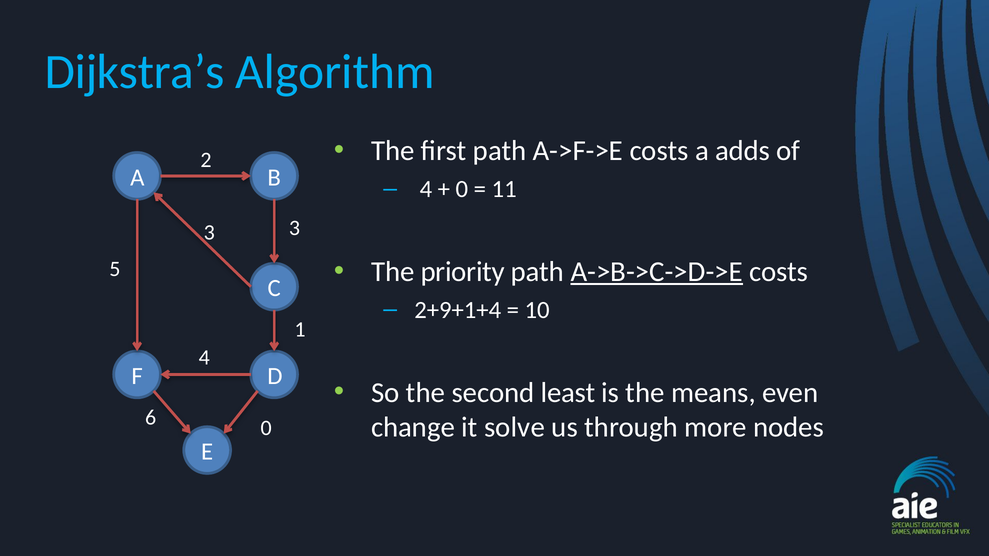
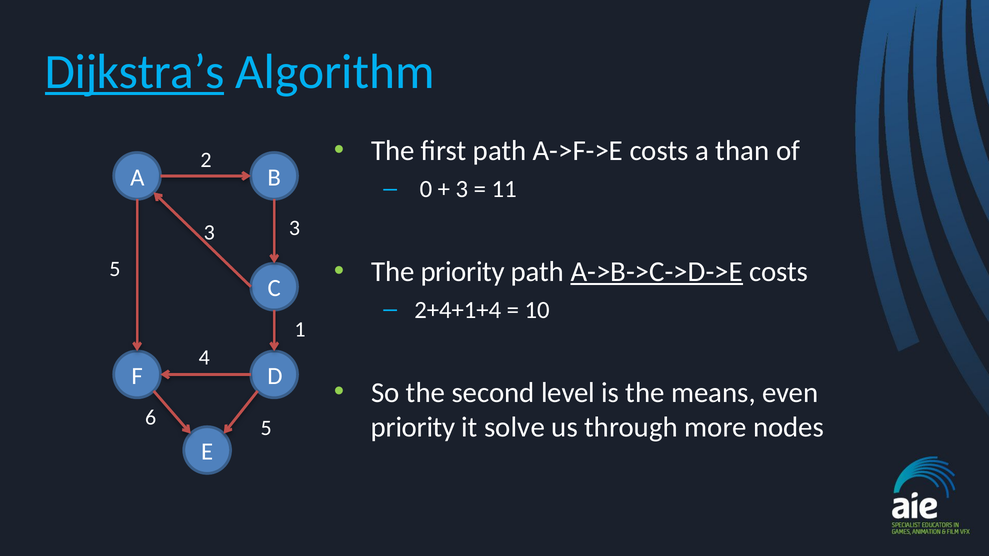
Dijkstra’s underline: none -> present
adds: adds -> than
4 at (426, 189): 4 -> 0
0 at (462, 189): 0 -> 3
2+9+1+4: 2+9+1+4 -> 2+4+1+4
least: least -> level
6 0: 0 -> 5
change at (413, 427): change -> priority
